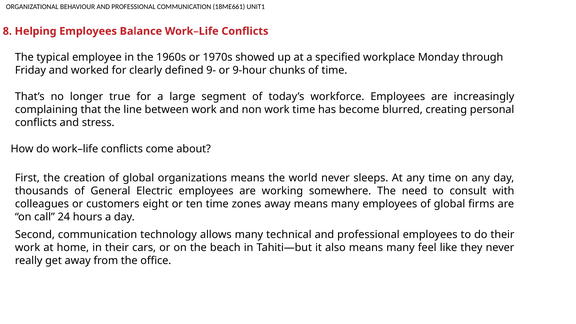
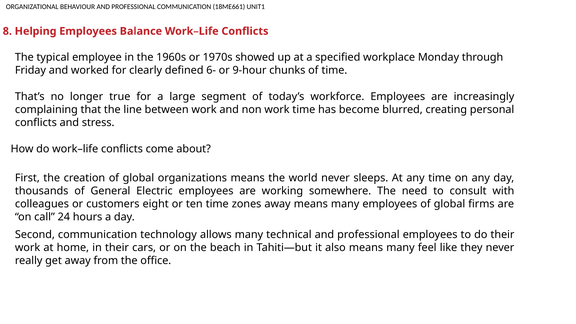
9-: 9- -> 6-
